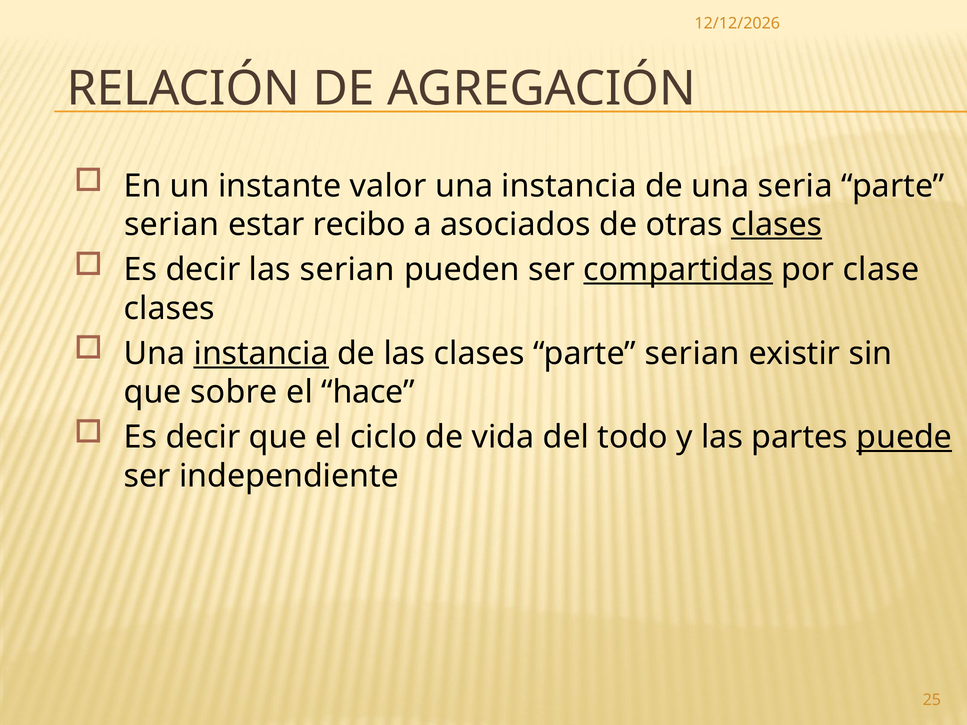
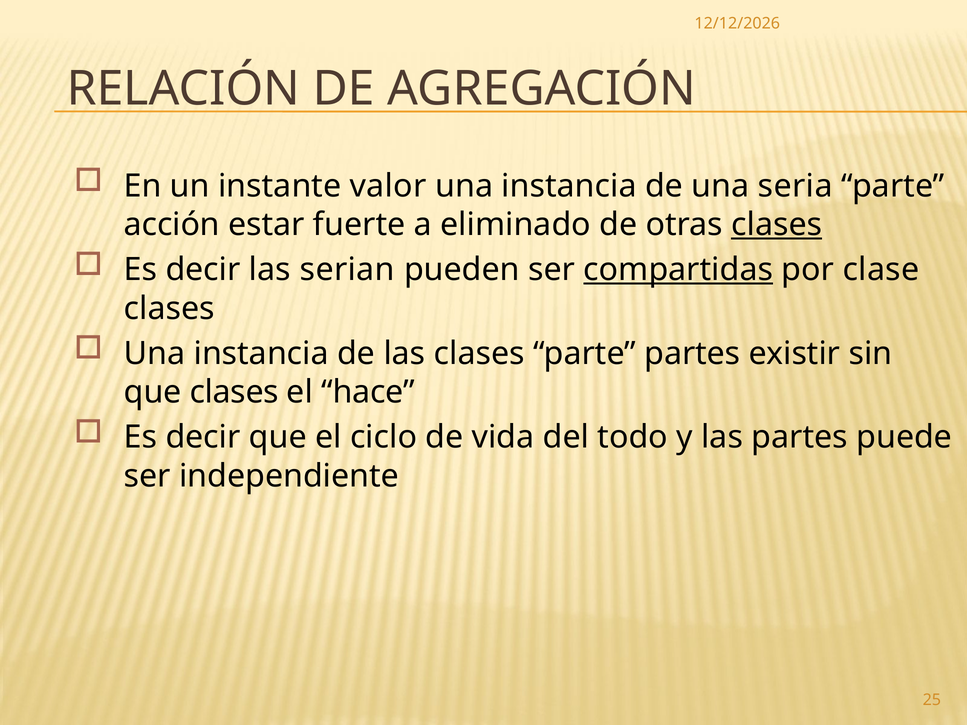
serian at (172, 225): serian -> acción
recibo: recibo -> fuerte
asociados: asociados -> eliminado
instancia at (261, 354) underline: present -> none
clases parte serian: serian -> partes
que sobre: sobre -> clases
puede underline: present -> none
